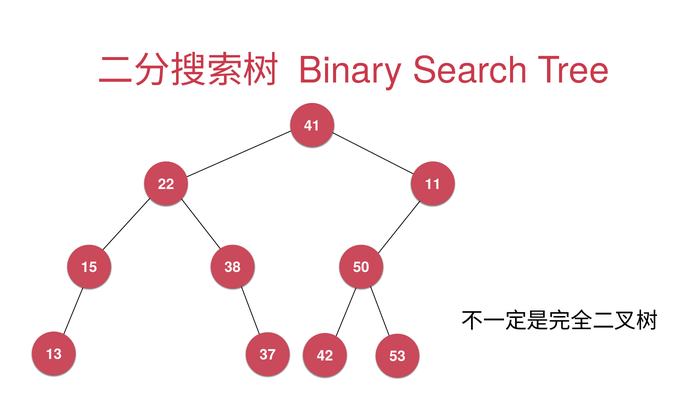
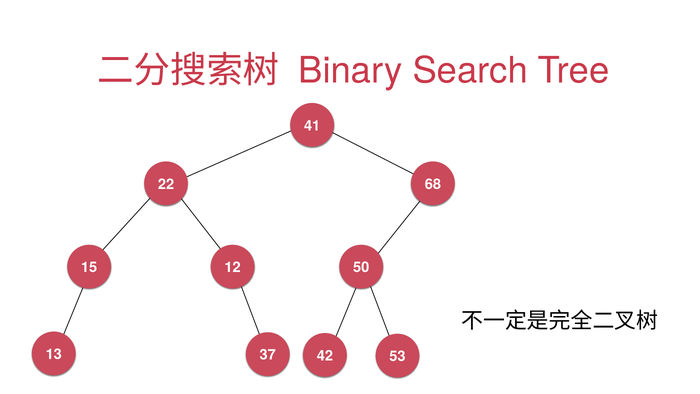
11: 11 -> 68
38: 38 -> 12
